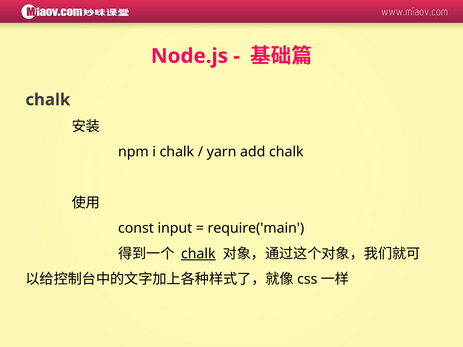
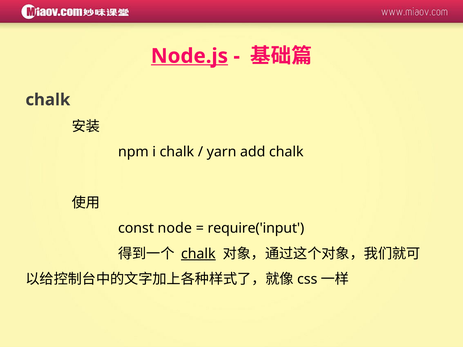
Node.js underline: none -> present
input: input -> node
require('main: require('main -> require('input
